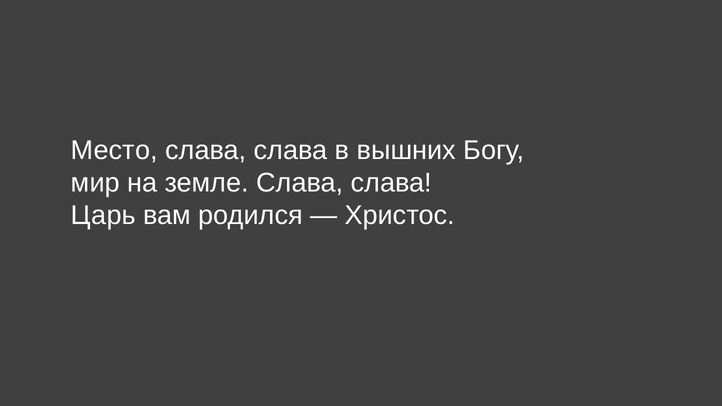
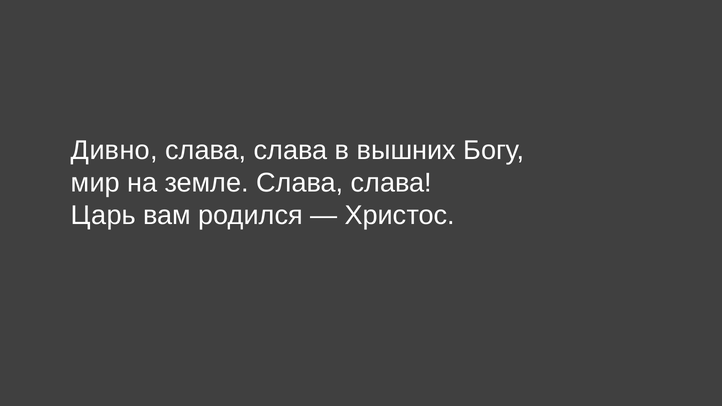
Место: Место -> Дивно
